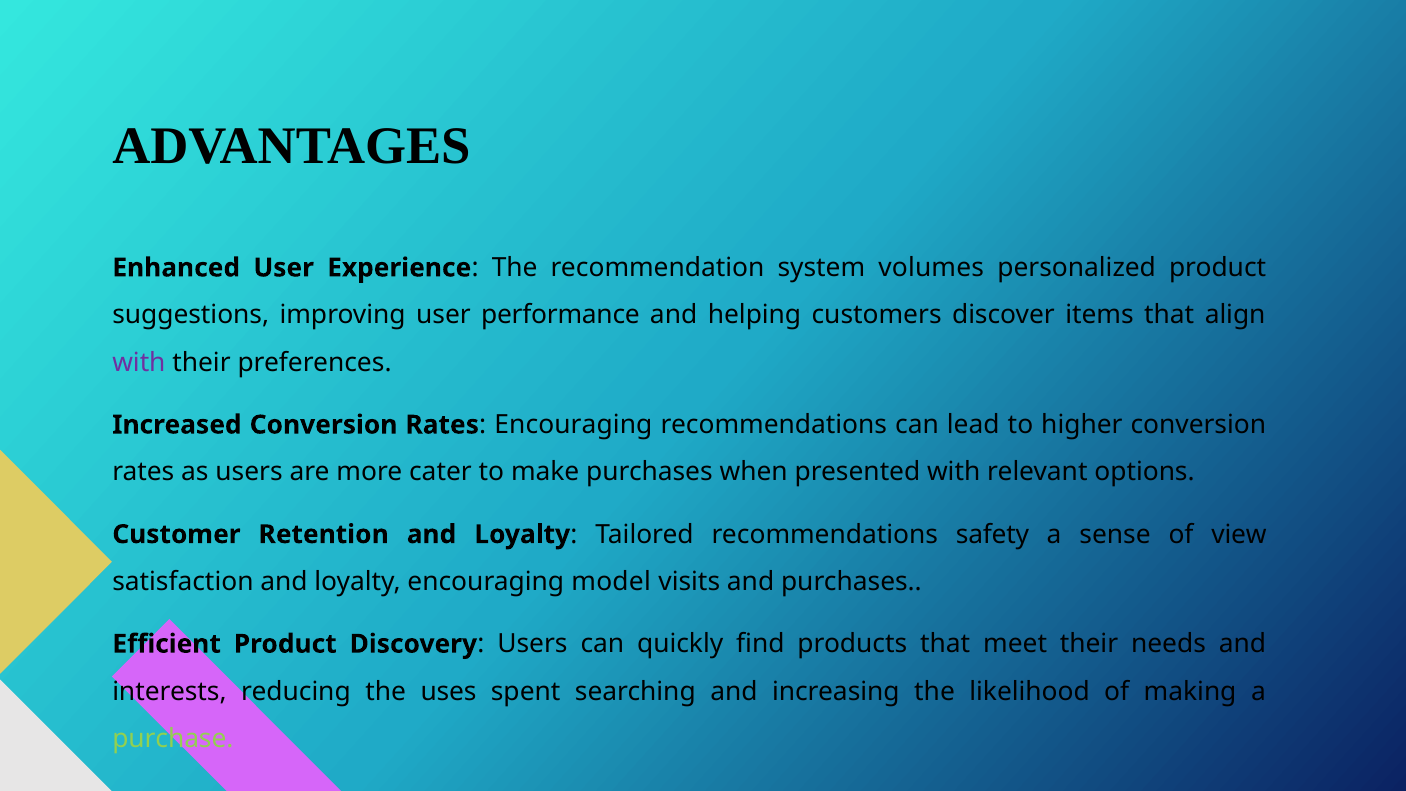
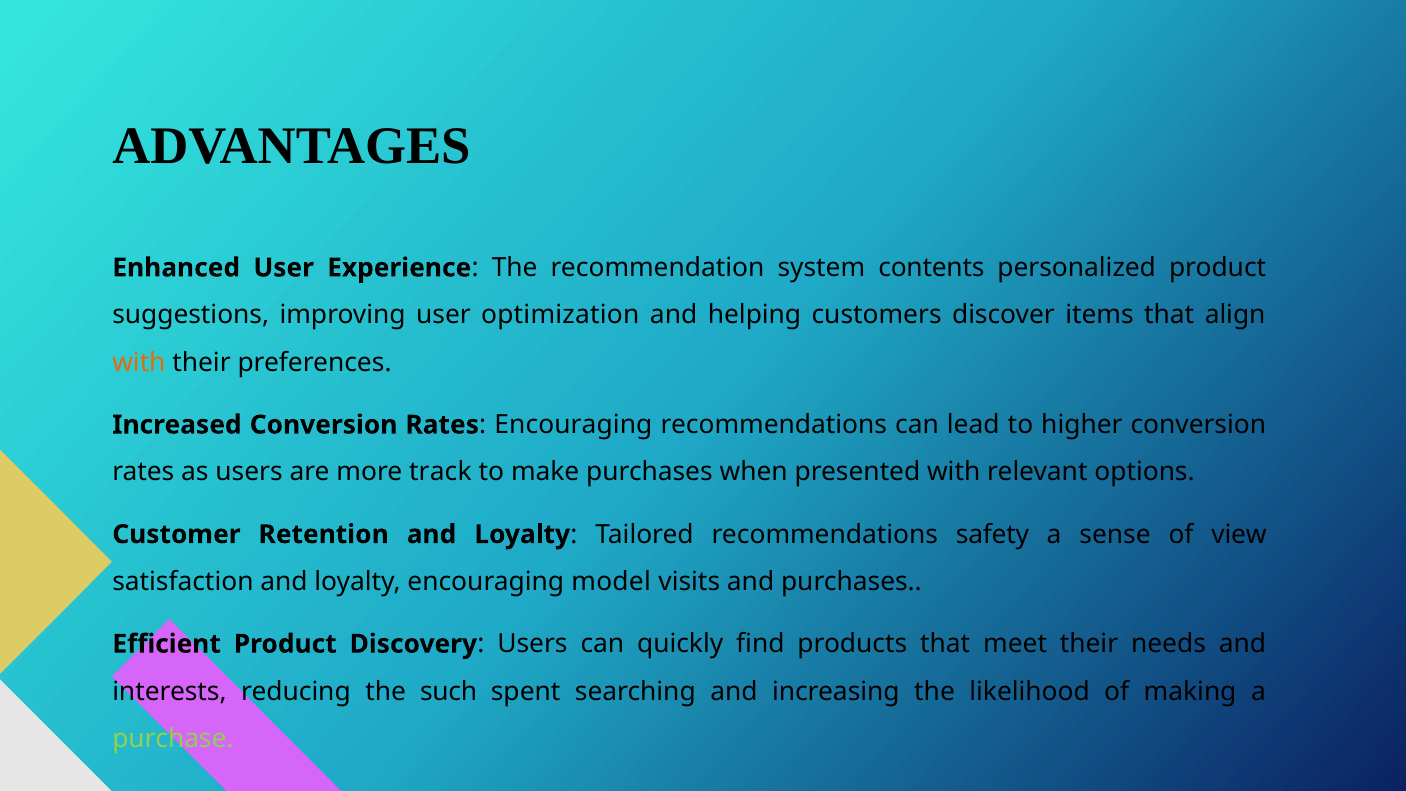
volumes: volumes -> contents
performance: performance -> optimization
with at (139, 363) colour: purple -> orange
cater: cater -> track
uses: uses -> such
